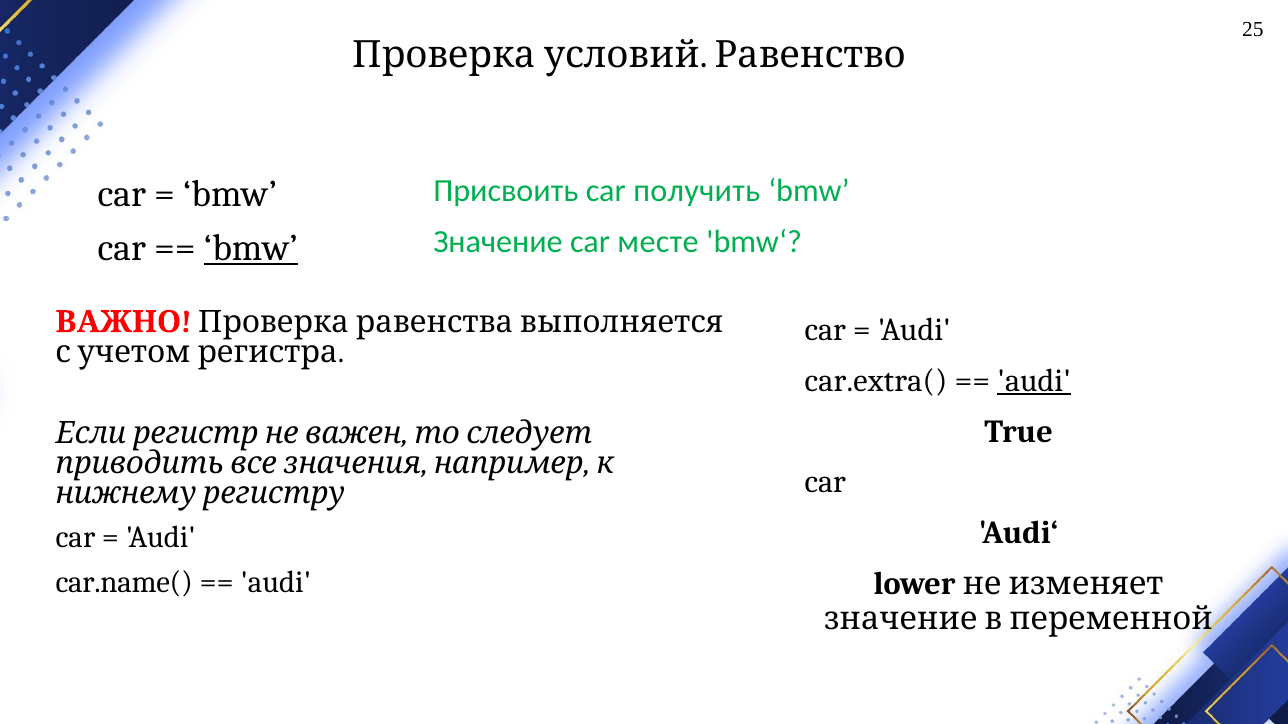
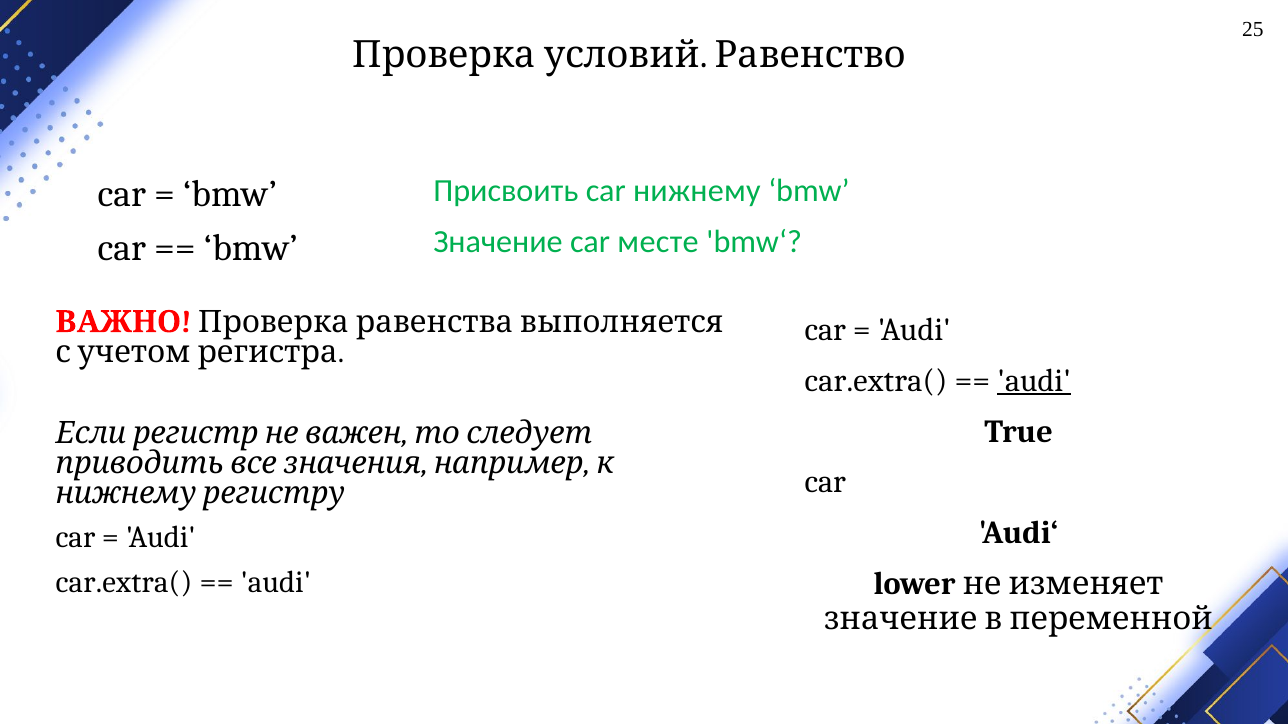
получить: получить -> нижнему
bmw at (251, 248) underline: present -> none
car.name( at (124, 582): car.name( -> car.extra(
